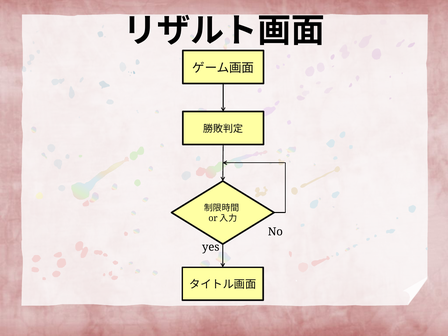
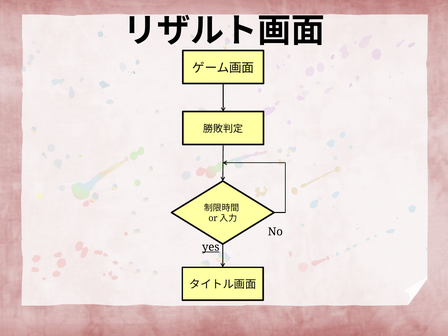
yes underline: none -> present
